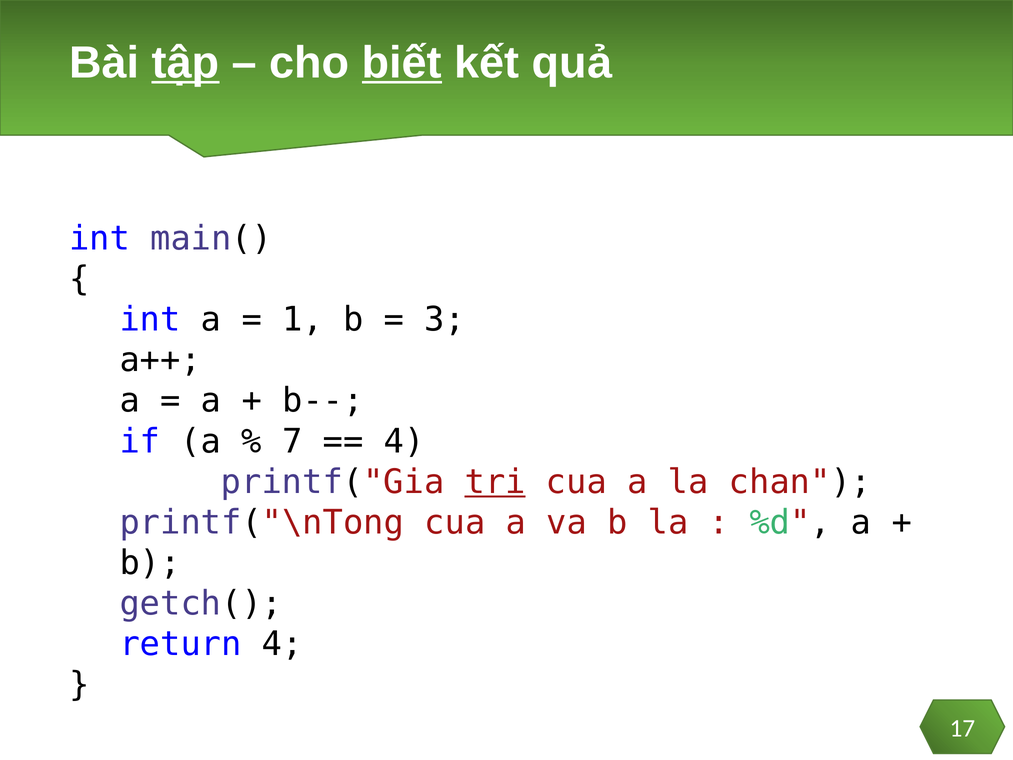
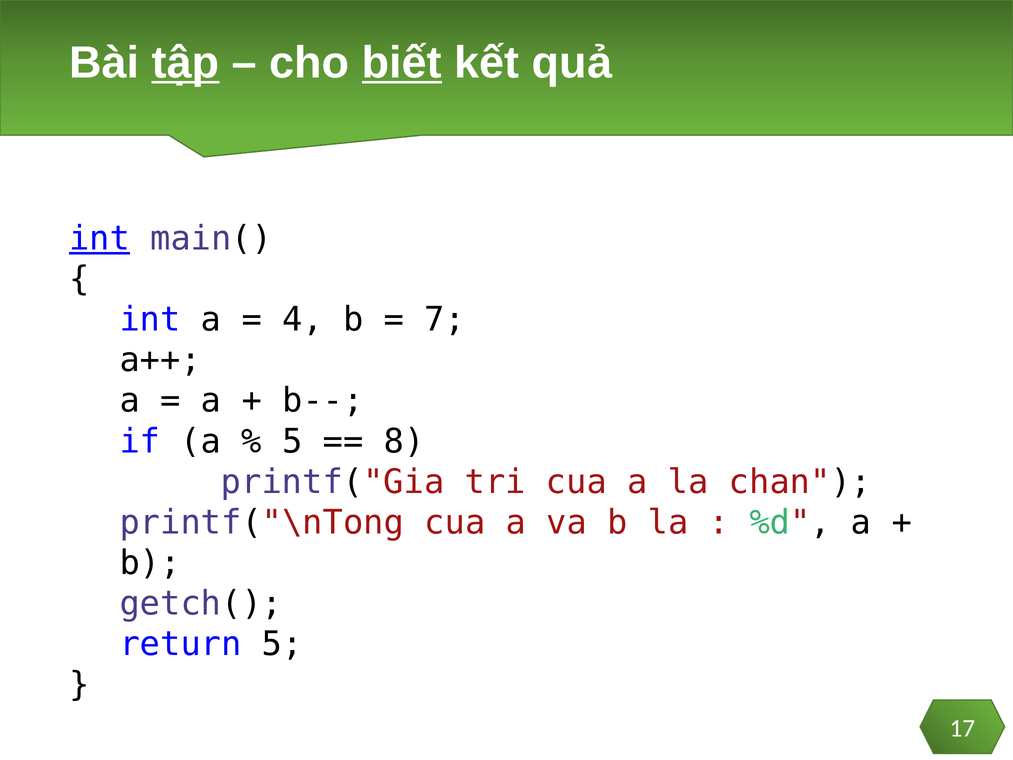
int at (99, 239) underline: none -> present
1: 1 -> 4
3: 3 -> 7
7 at (292, 441): 7 -> 5
4 at (404, 441): 4 -> 8
tri underline: present -> none
return 4: 4 -> 5
